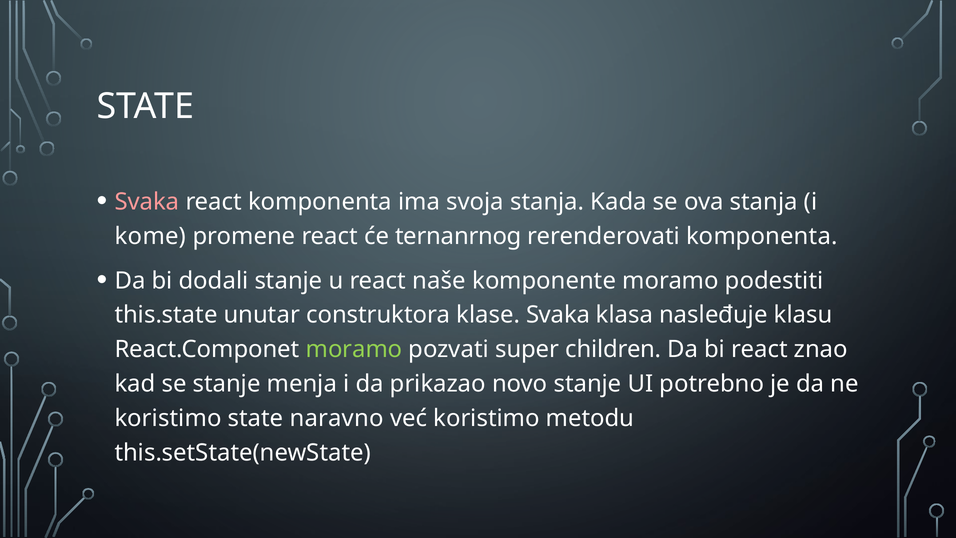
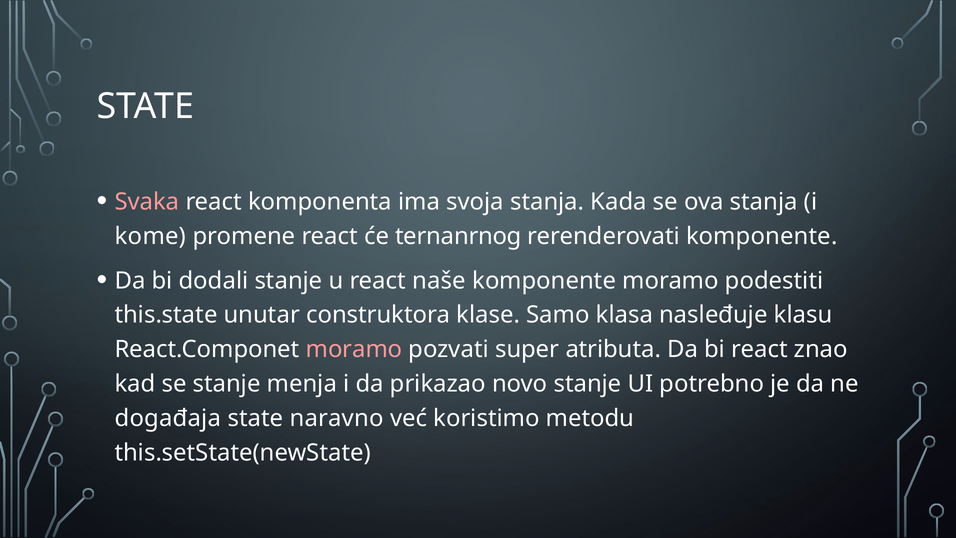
rerenderovati komponenta: komponenta -> komponente
klase Svaka: Svaka -> Samo
moramo at (354, 349) colour: light green -> pink
children: children -> atributa
koristimo at (168, 418): koristimo -> događaja
